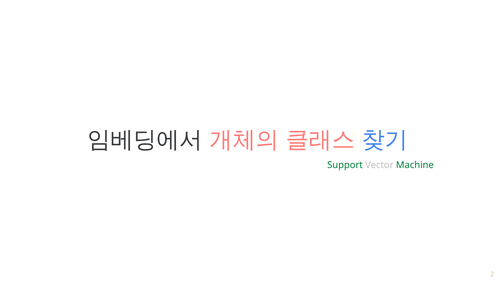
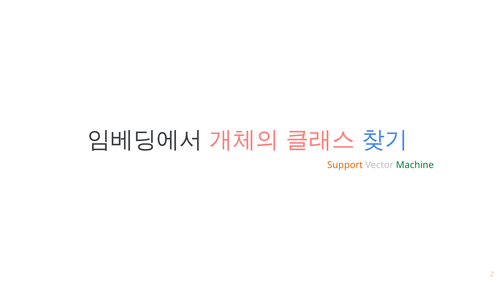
Support colour: green -> orange
